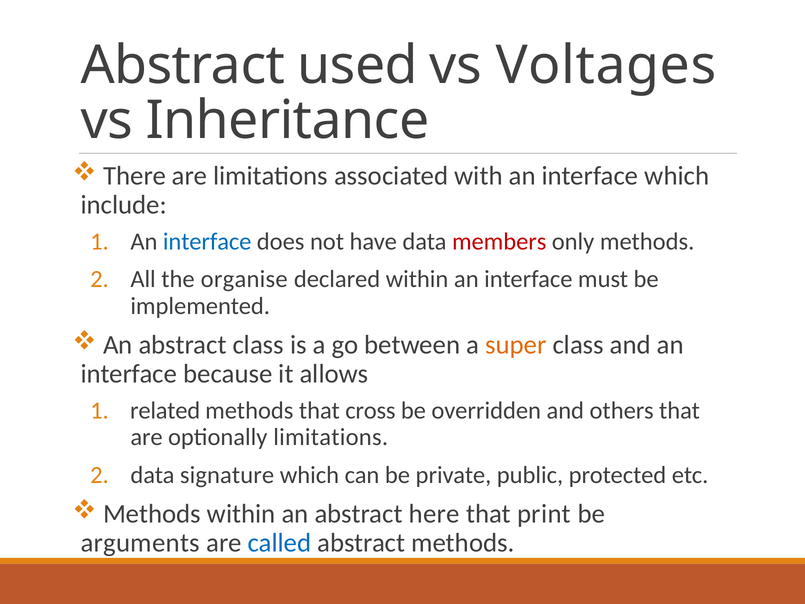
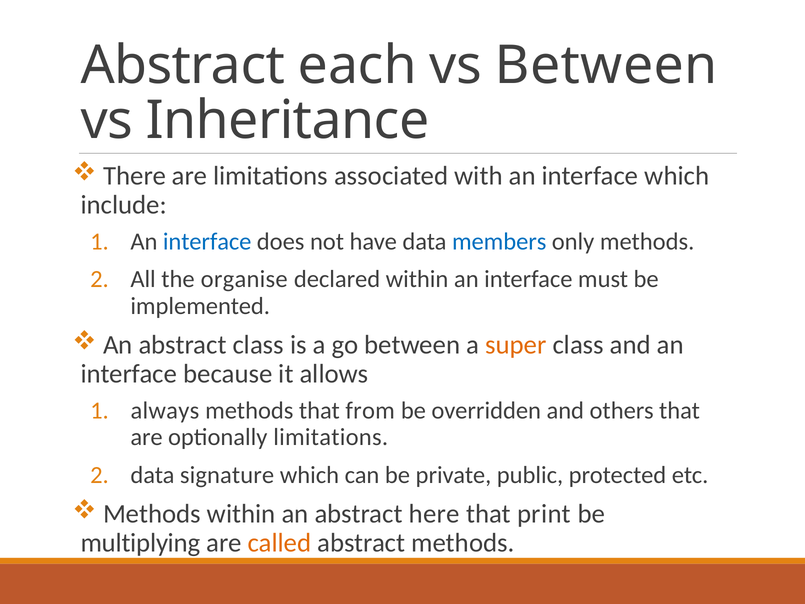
used: used -> each
vs Voltages: Voltages -> Between
members colour: red -> blue
related: related -> always
cross: cross -> from
arguments: arguments -> multiplying
called colour: blue -> orange
